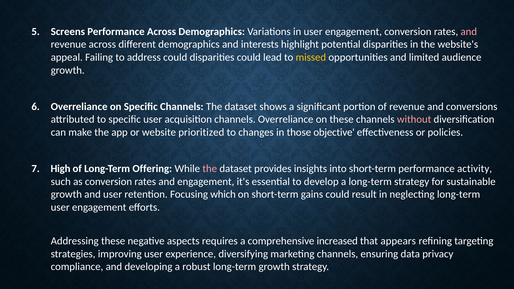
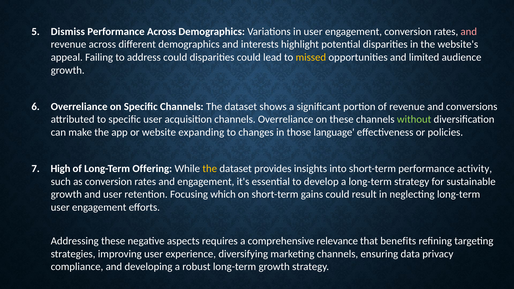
Screens: Screens -> Dismiss
without colour: pink -> light green
prioritized: prioritized -> expanding
objective: objective -> language
the at (210, 169) colour: pink -> yellow
increased: increased -> relevance
appears: appears -> benefits
